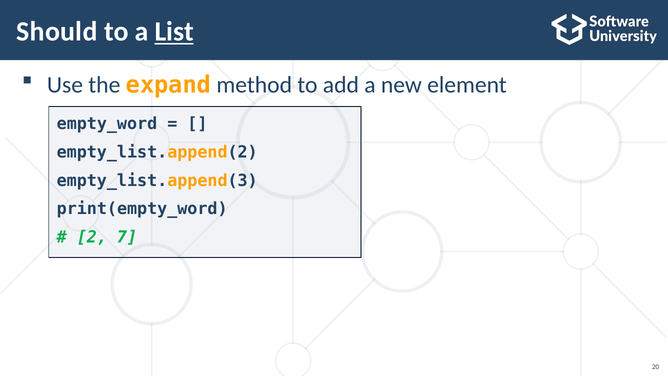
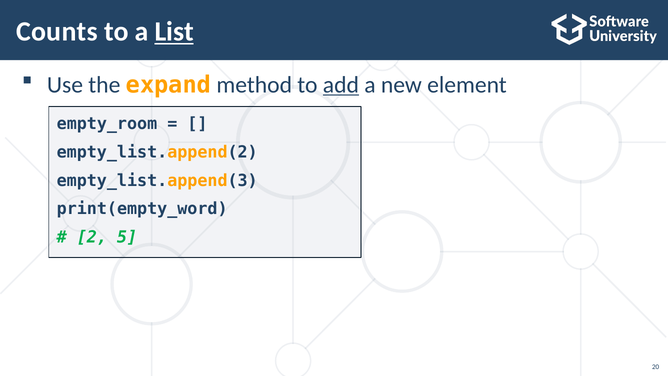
Should: Should -> Counts
add underline: none -> present
empty_word: empty_word -> empty_room
7: 7 -> 5
